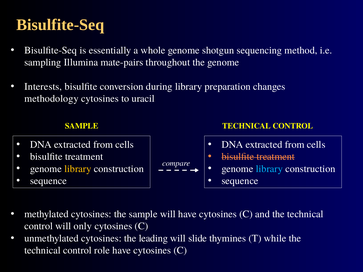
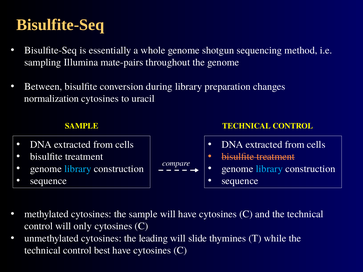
Interests: Interests -> Between
methodology: methodology -> normalization
library at (78, 169) colour: yellow -> light blue
role: role -> best
